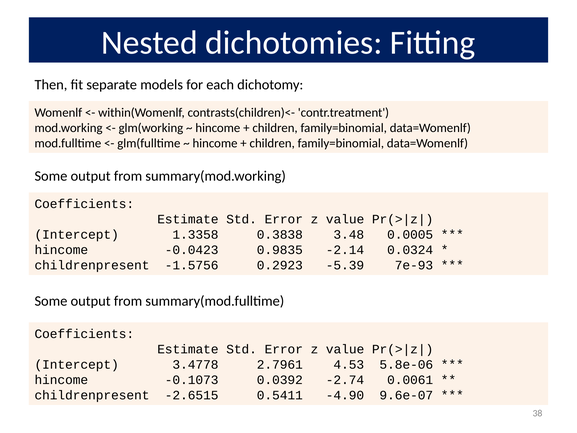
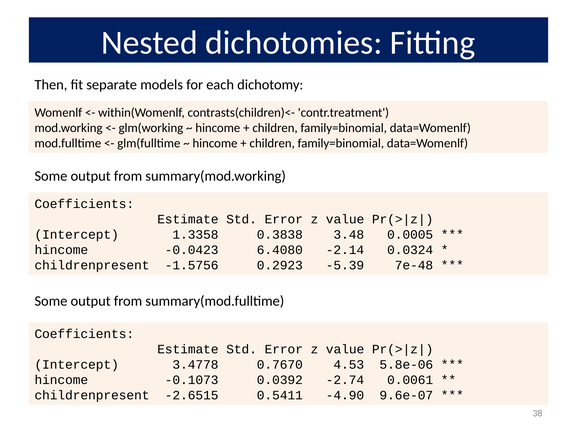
0.9835: 0.9835 -> 6.4080
7e-93: 7e-93 -> 7e-48
2.7961: 2.7961 -> 0.7670
